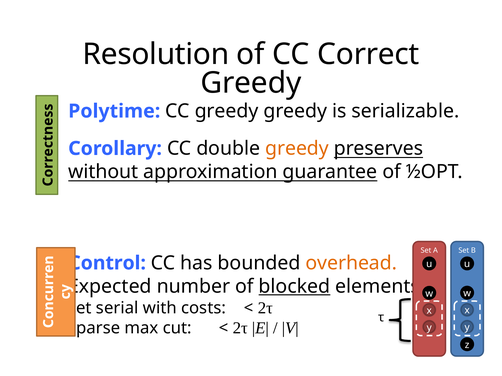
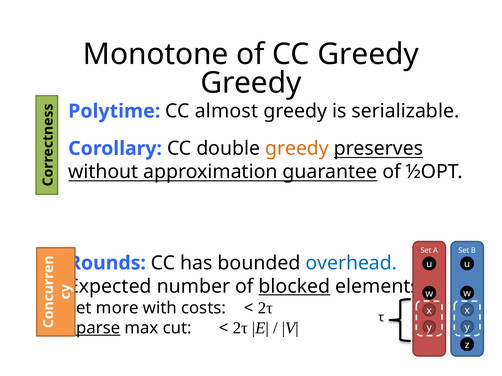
Resolution: Resolution -> Monotone
CC Correct: Correct -> Greedy
CC greedy: greedy -> almost
Control: Control -> Rounds
overhead colour: orange -> blue
serial: serial -> more
sparse underline: none -> present
